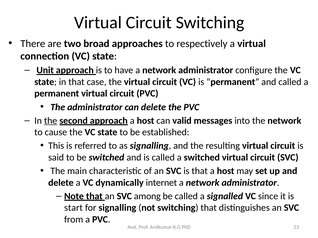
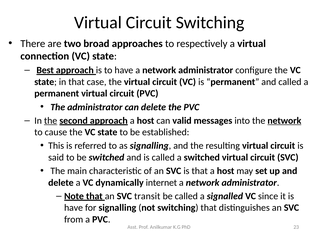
Unit: Unit -> Best
network at (284, 121) underline: none -> present
among: among -> transit
start at (73, 208): start -> have
